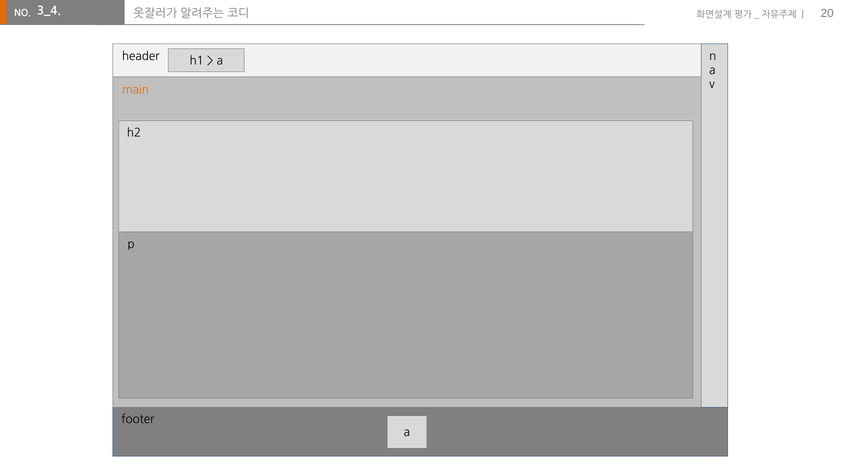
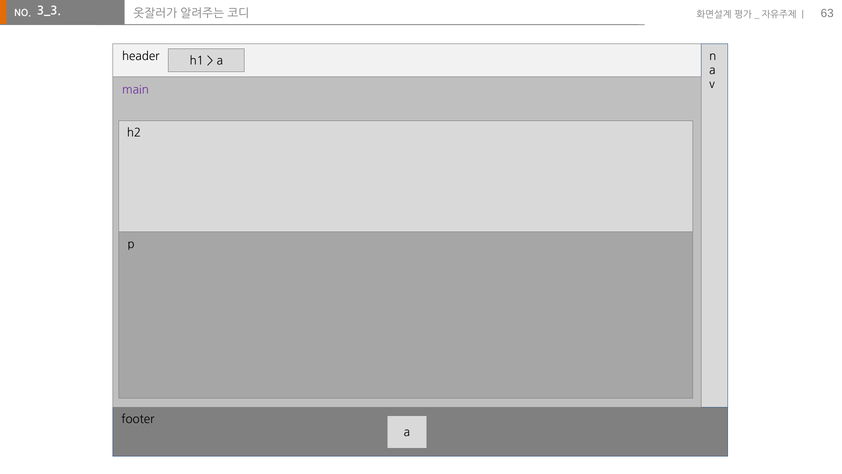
3_4: 3_4 -> 3_3
20: 20 -> 63
main colour: orange -> purple
